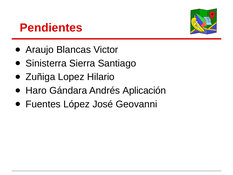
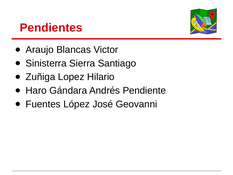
Aplicación: Aplicación -> Pendiente
